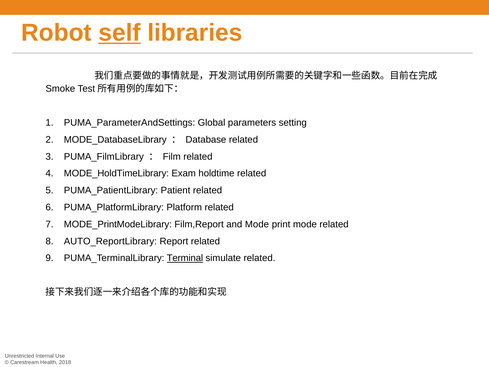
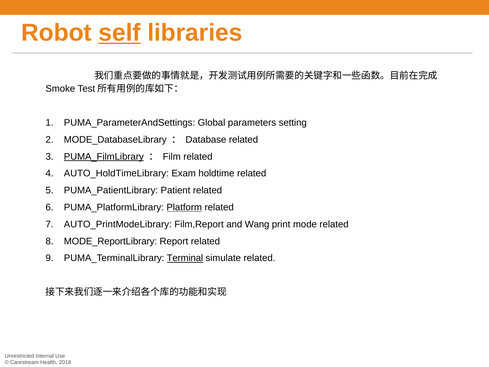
PUMA_FilmLibrary underline: none -> present
MODE_HoldTimeLibrary: MODE_HoldTimeLibrary -> AUTO_HoldTimeLibrary
Platform underline: none -> present
MODE_PrintModeLibrary: MODE_PrintModeLibrary -> AUTO_PrintModeLibrary
and Mode: Mode -> Wang
AUTO_ReportLibrary: AUTO_ReportLibrary -> MODE_ReportLibrary
